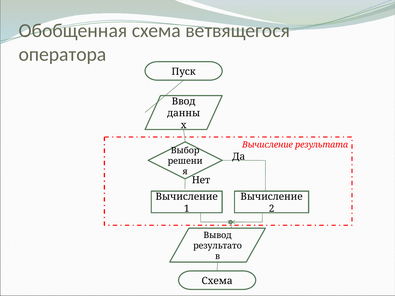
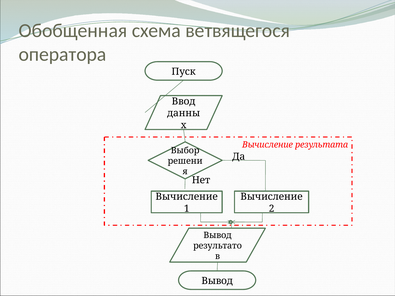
Схема at (217, 281): Схема -> Вывод
